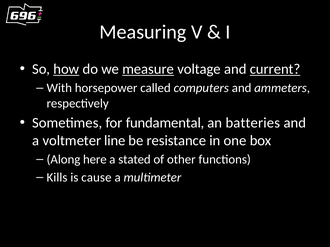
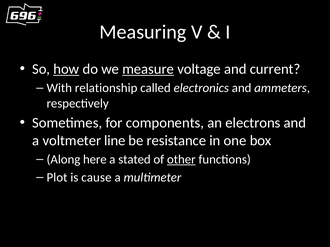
current underline: present -> none
horsepower: horsepower -> relationship
computers: computers -> electronics
fundamental: fundamental -> components
batteries: batteries -> electrons
other underline: none -> present
Kills: Kills -> Plot
